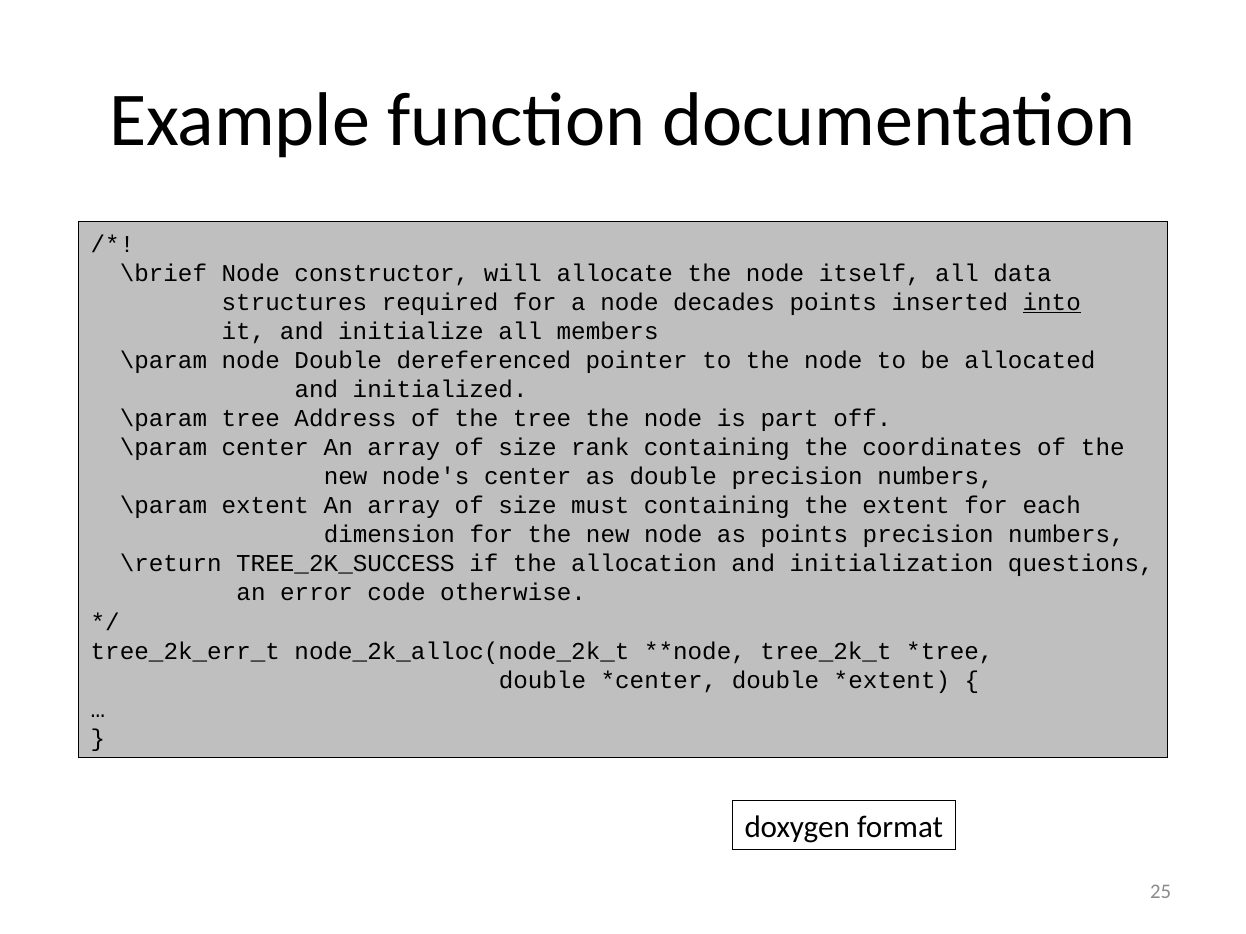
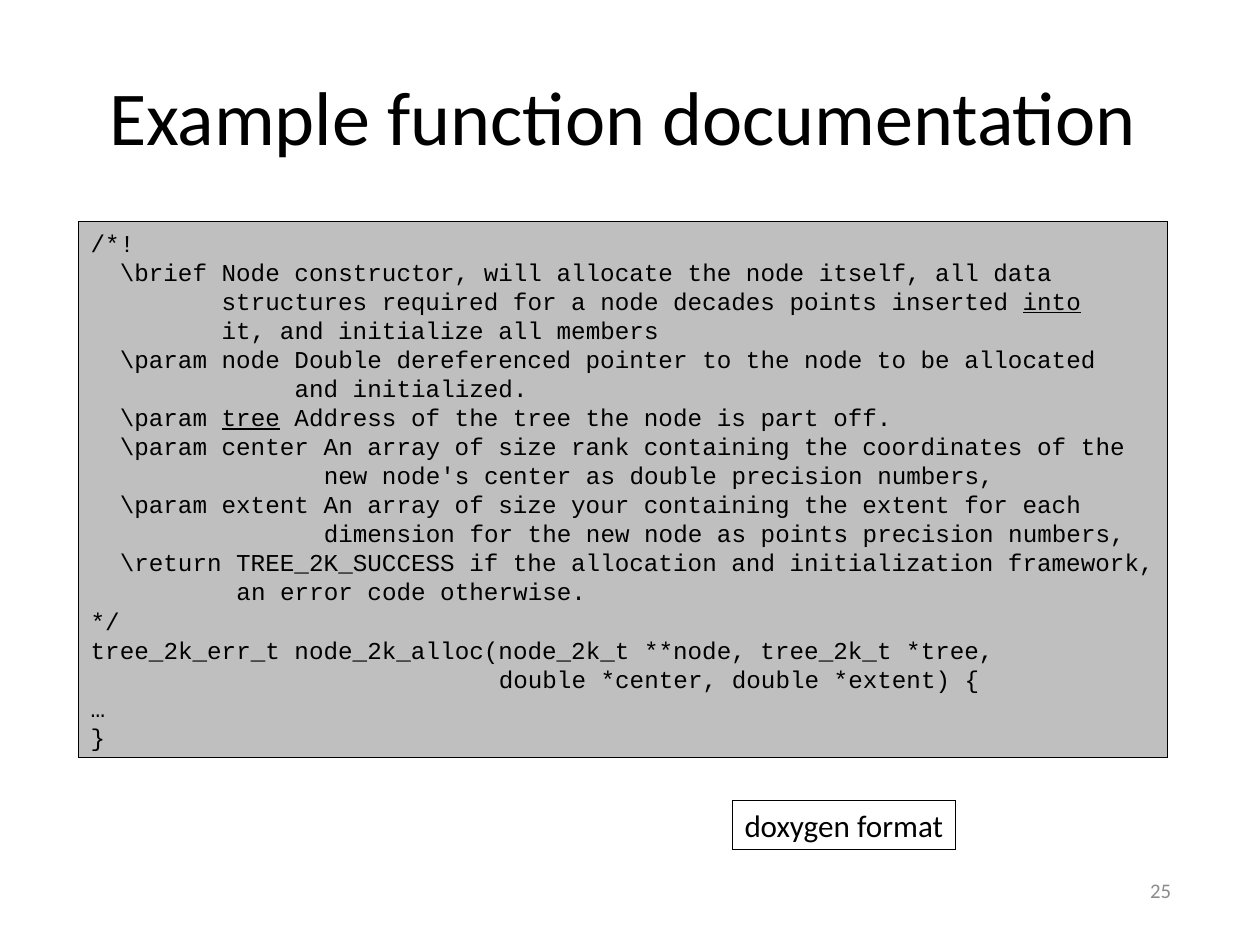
tree at (251, 419) underline: none -> present
must: must -> your
questions: questions -> framework
